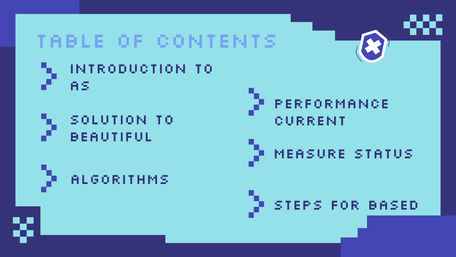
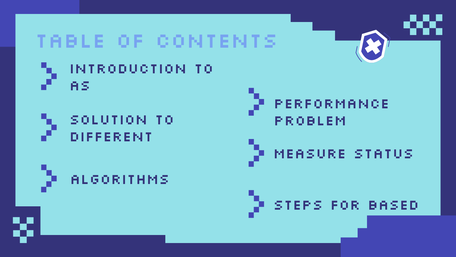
CURRENT: CURRENT -> PROBLEM
BEAUTIFUL: BEAUTIFUL -> DIFFERENT
